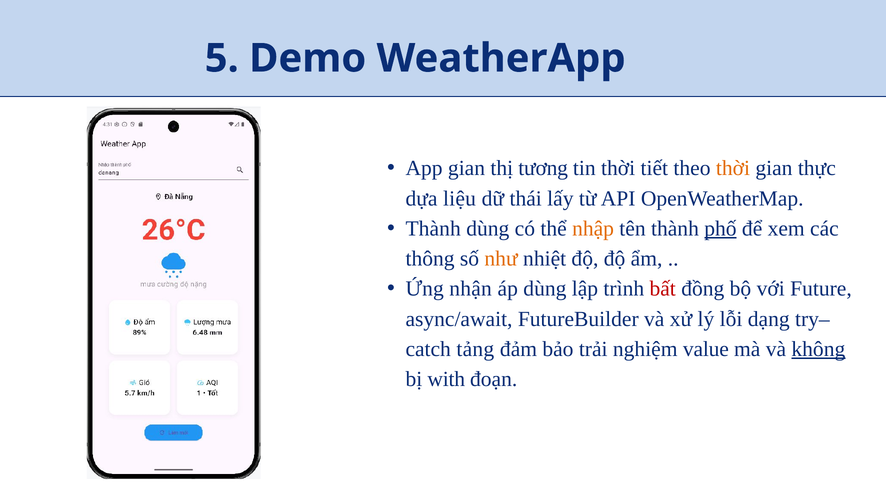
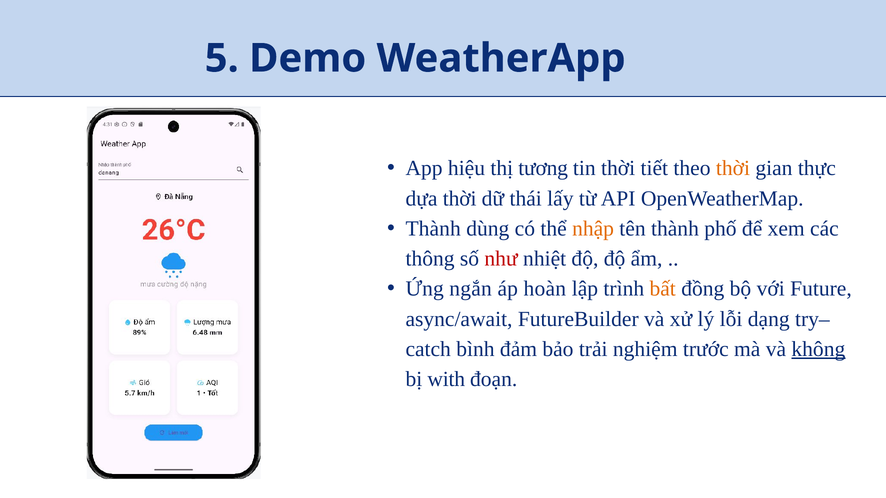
App gian: gian -> hiệu
dựa liệu: liệu -> thời
phố underline: present -> none
như colour: orange -> red
nhận: nhận -> ngắn
áp dùng: dùng -> hoàn
bất colour: red -> orange
tảng: tảng -> bình
value: value -> trước
